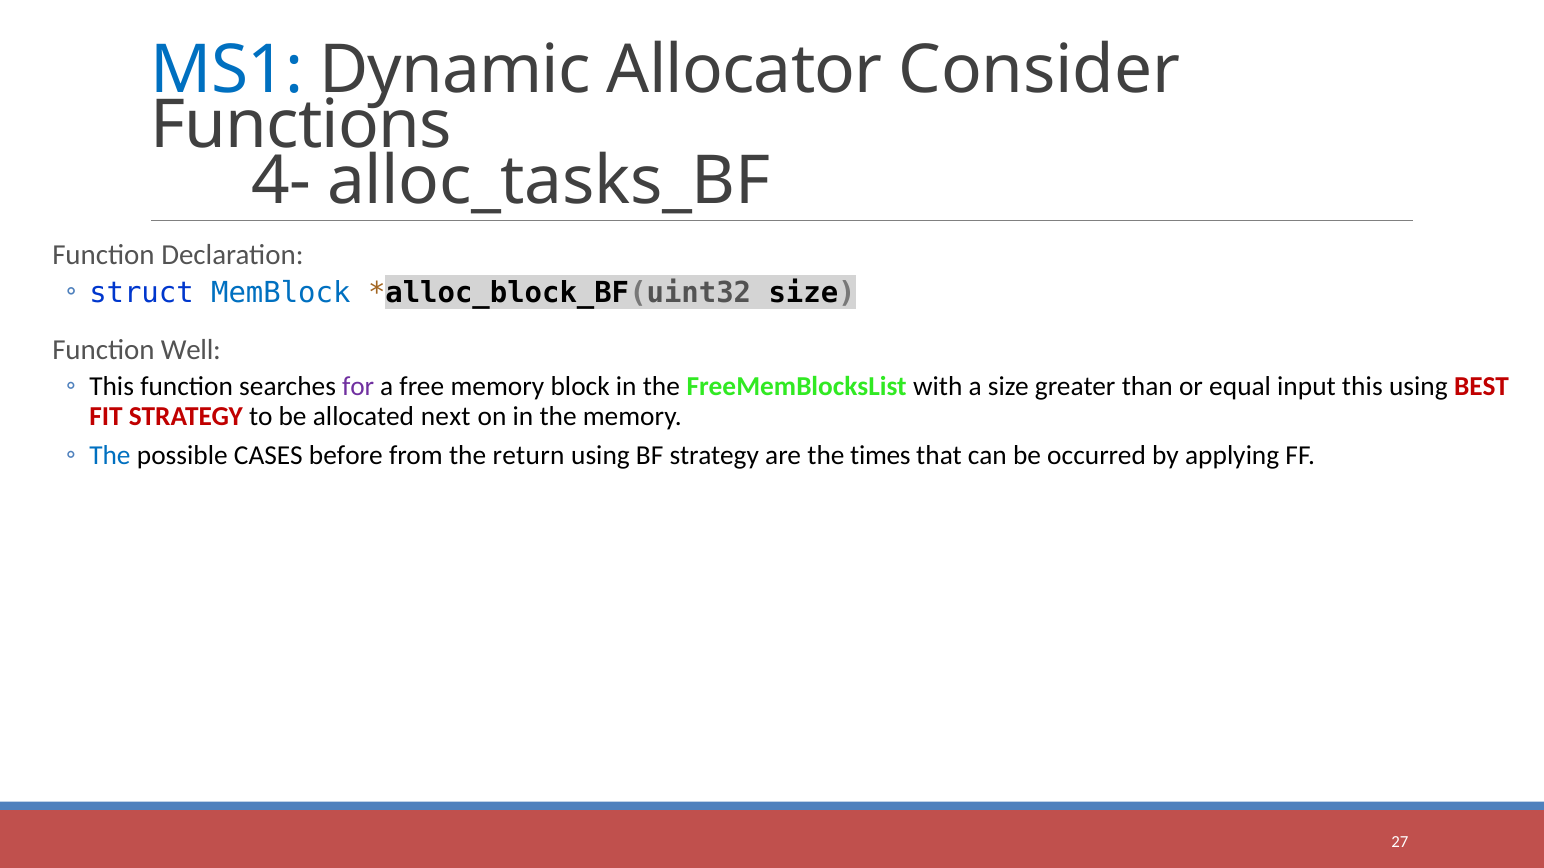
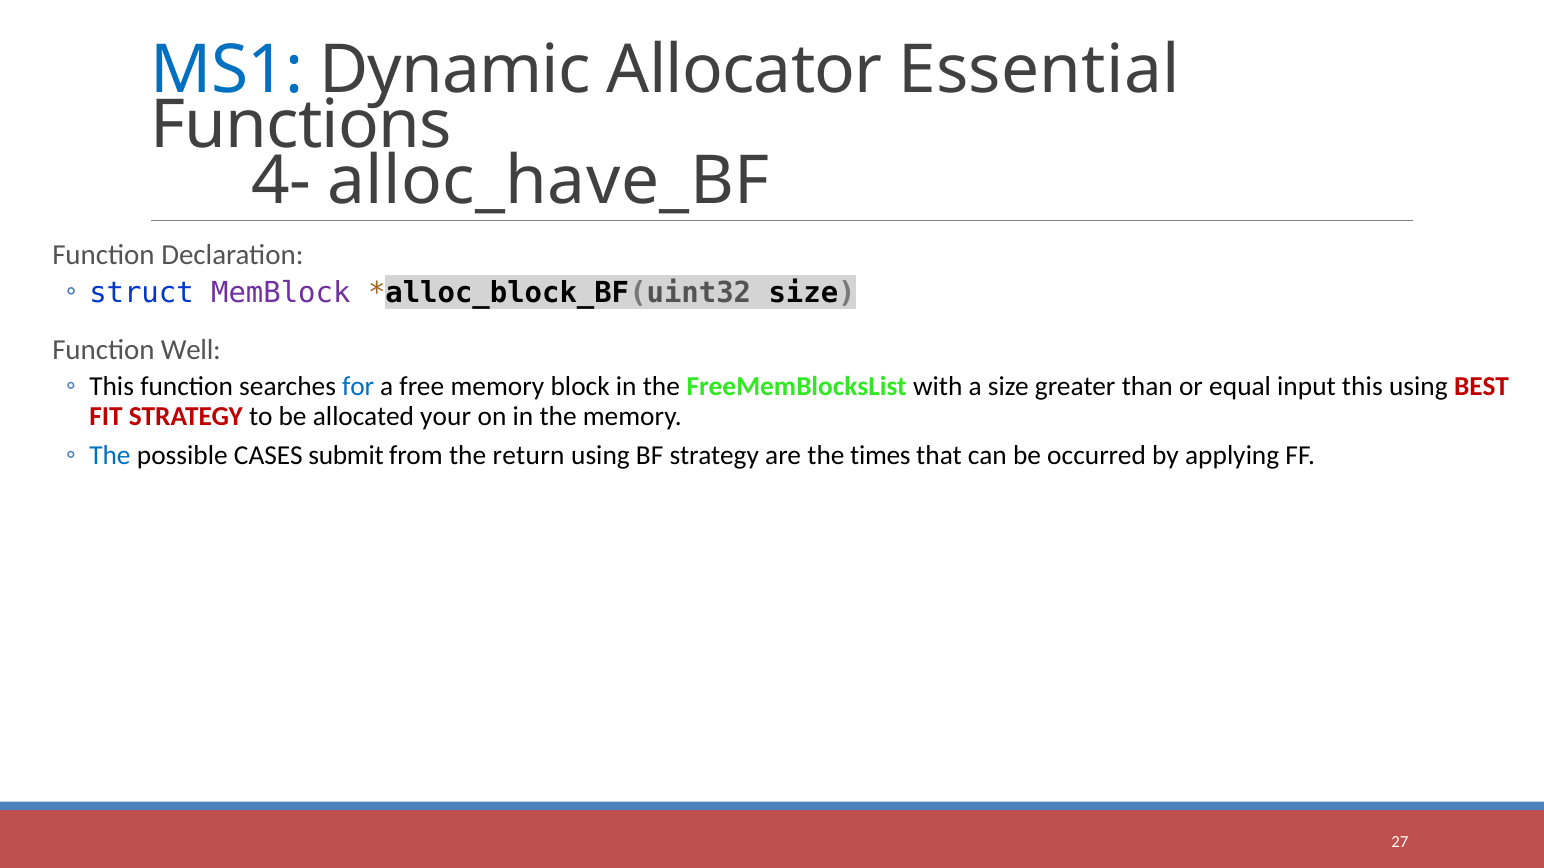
Consider: Consider -> Essential
alloc_tasks_BF: alloc_tasks_BF -> alloc_have_BF
MemBlock colour: blue -> purple
for colour: purple -> blue
next: next -> your
before: before -> submit
